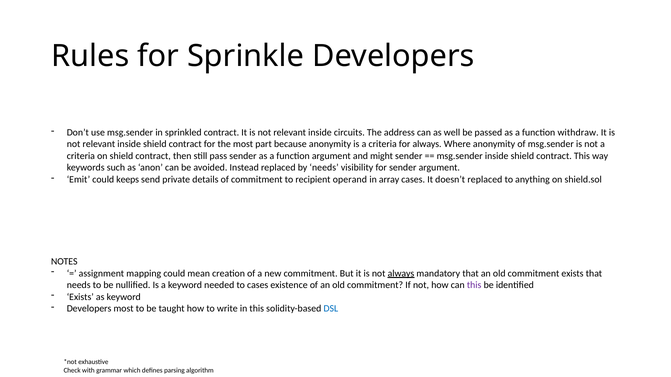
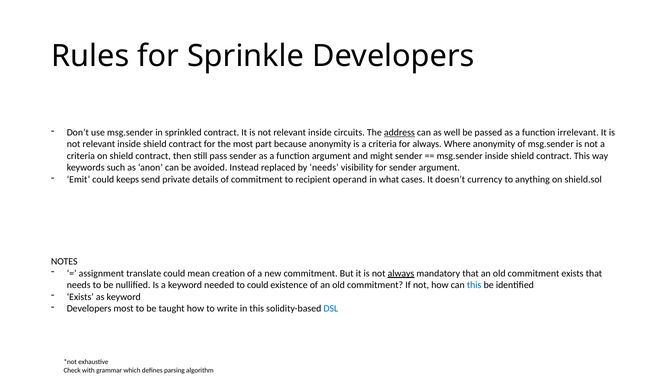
address underline: none -> present
withdraw: withdraw -> irrelevant
array: array -> what
doesn’t replaced: replaced -> currency
mapping: mapping -> translate
to cases: cases -> could
this at (474, 285) colour: purple -> blue
